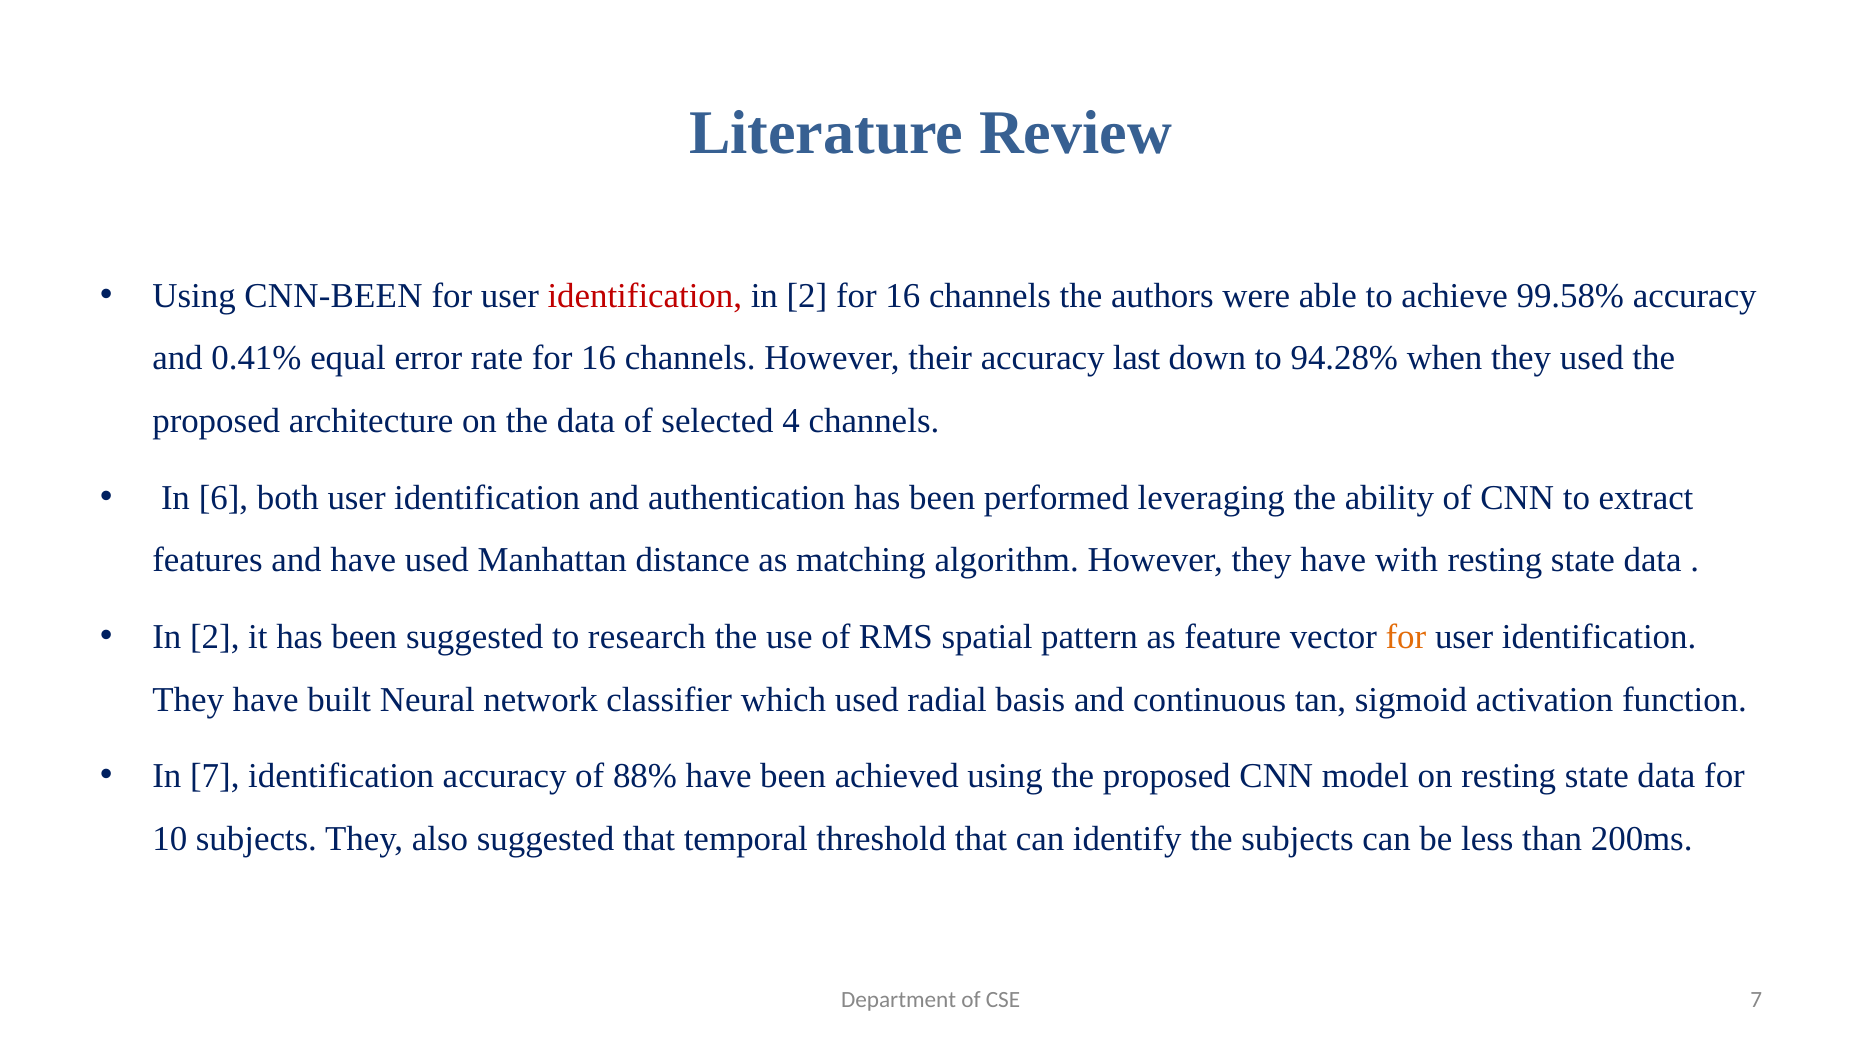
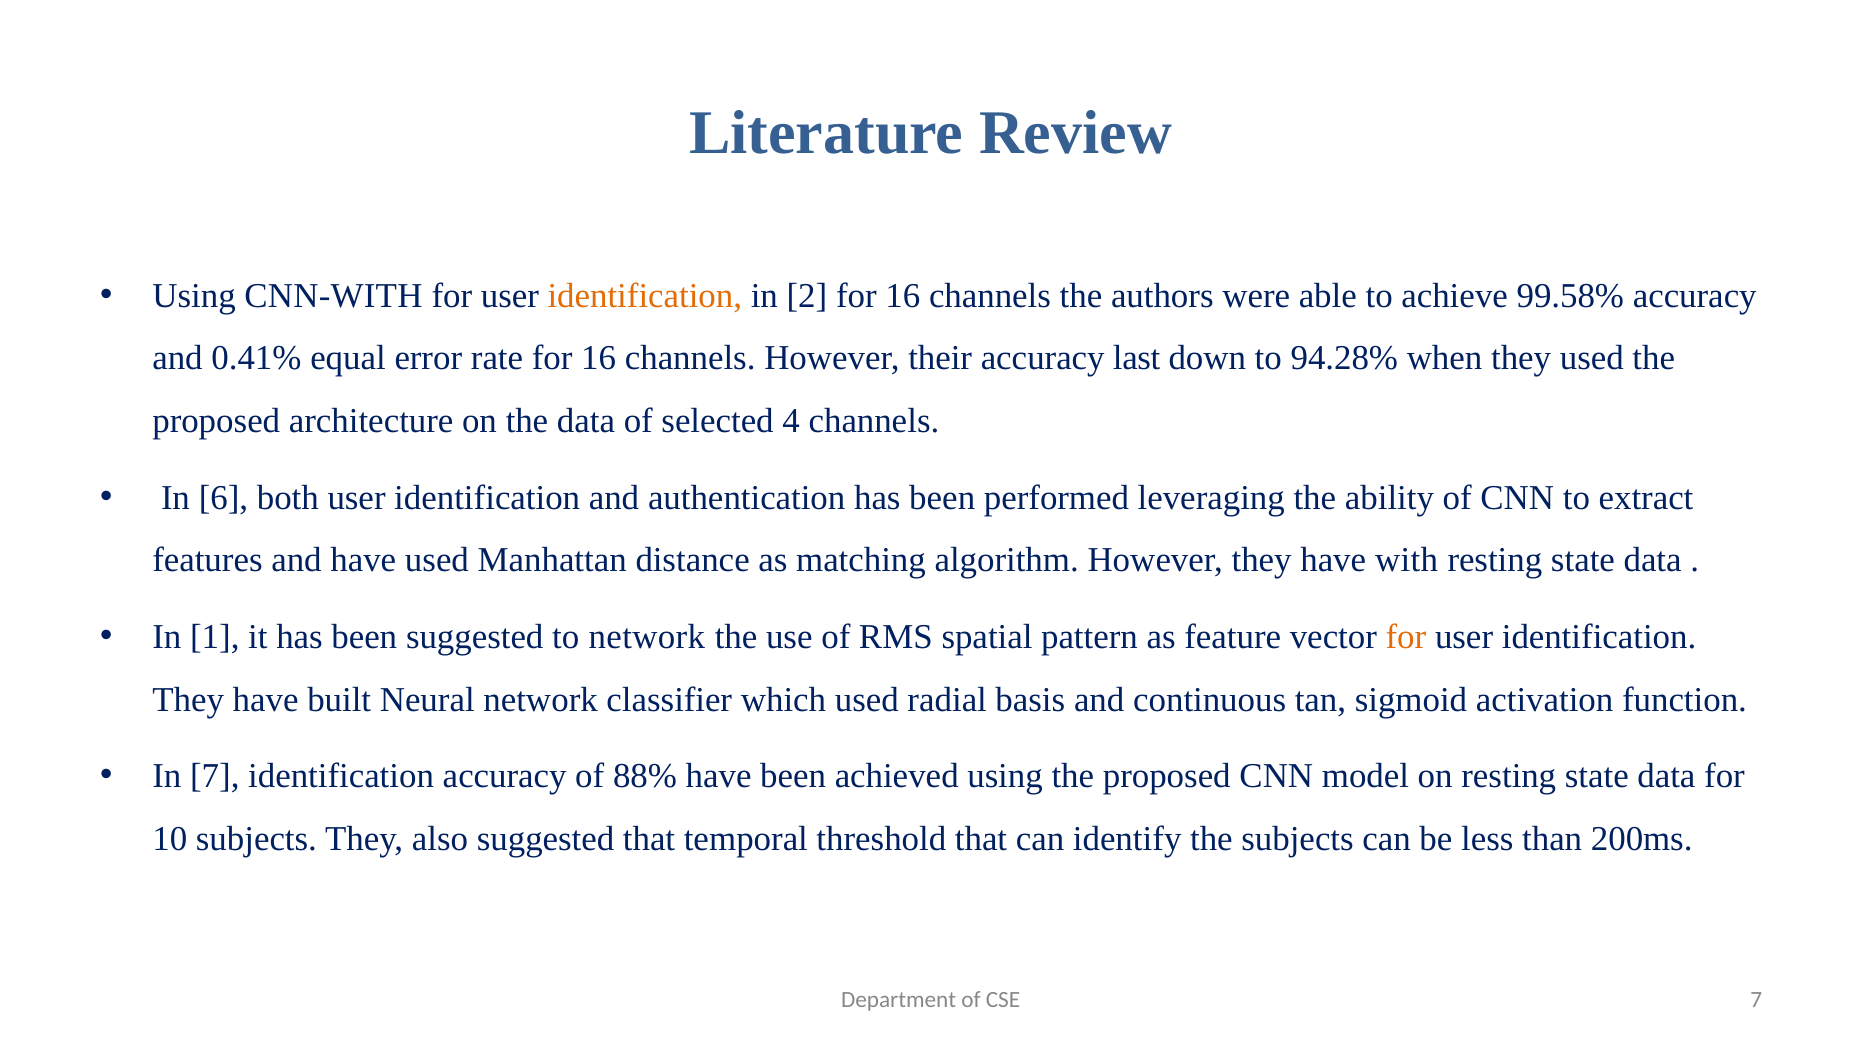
CNN-BEEN: CNN-BEEN -> CNN-WITH
identification at (645, 296) colour: red -> orange
2 at (215, 637): 2 -> 1
to research: research -> network
